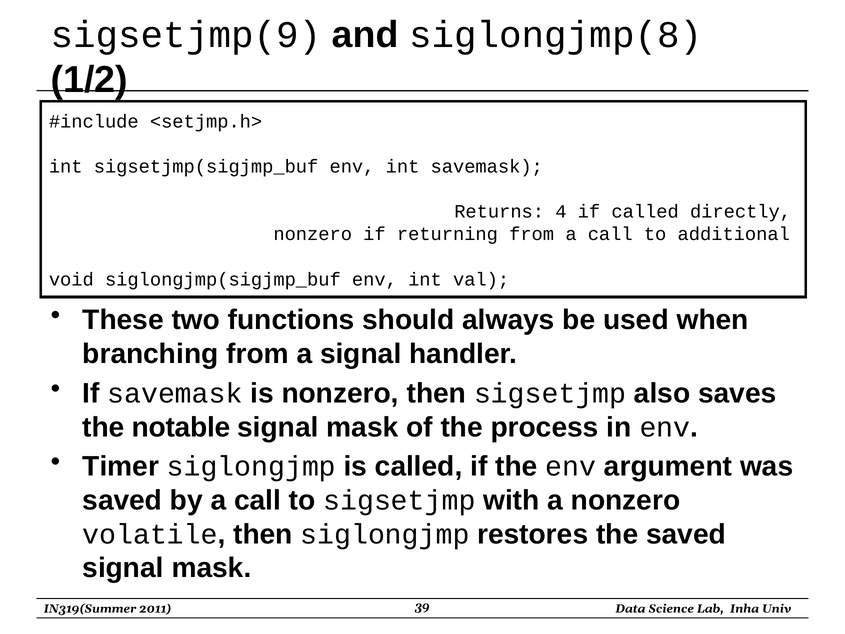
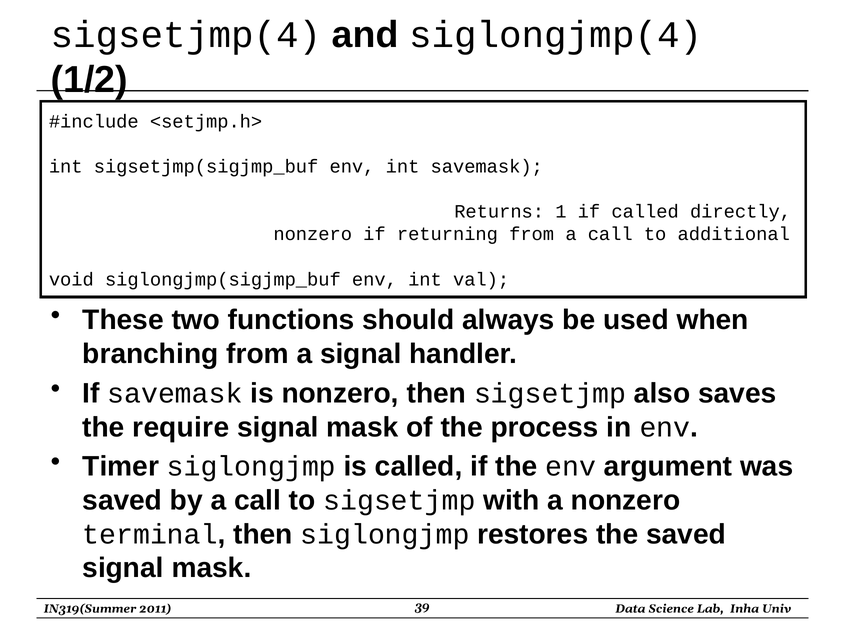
sigsetjmp(9: sigsetjmp(9 -> sigsetjmp(4
siglongjmp(8: siglongjmp(8 -> siglongjmp(4
4: 4 -> 1
notable: notable -> require
volatile: volatile -> terminal
